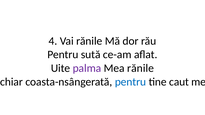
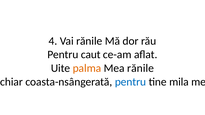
sută: sută -> caut
palma colour: purple -> orange
caut: caut -> mila
